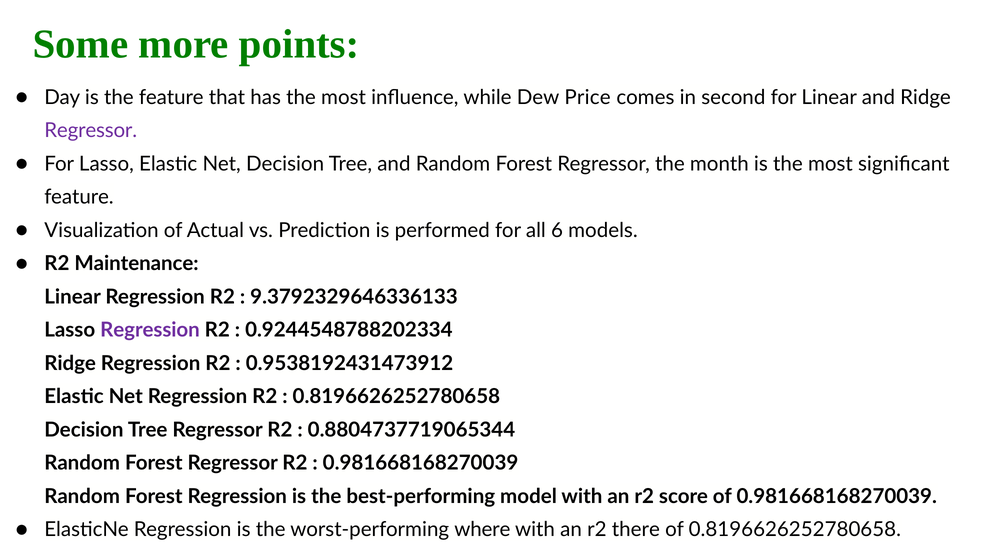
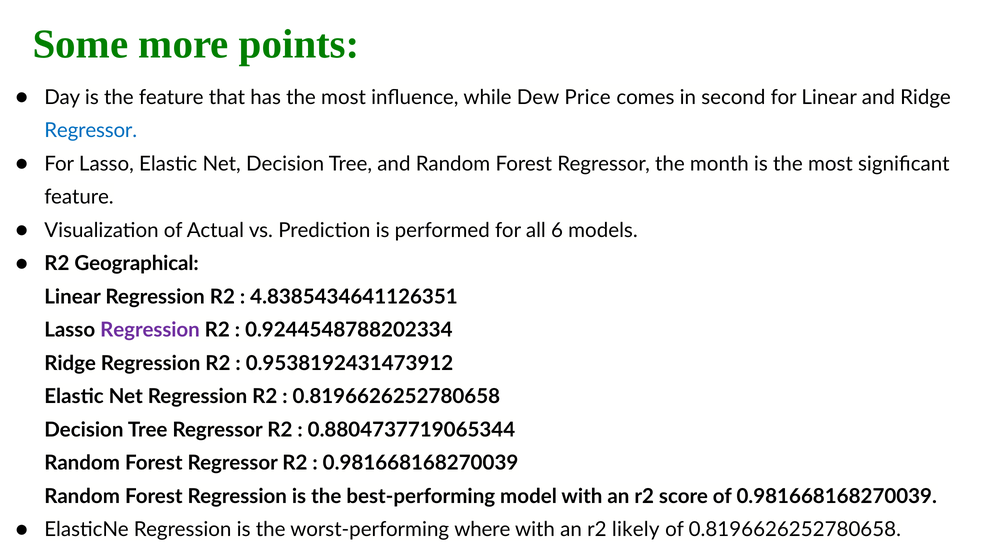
Regressor at (91, 131) colour: purple -> blue
Maintenance: Maintenance -> Geographical
9.3792329646336133: 9.3792329646336133 -> 4.8385434641126351
there: there -> likely
